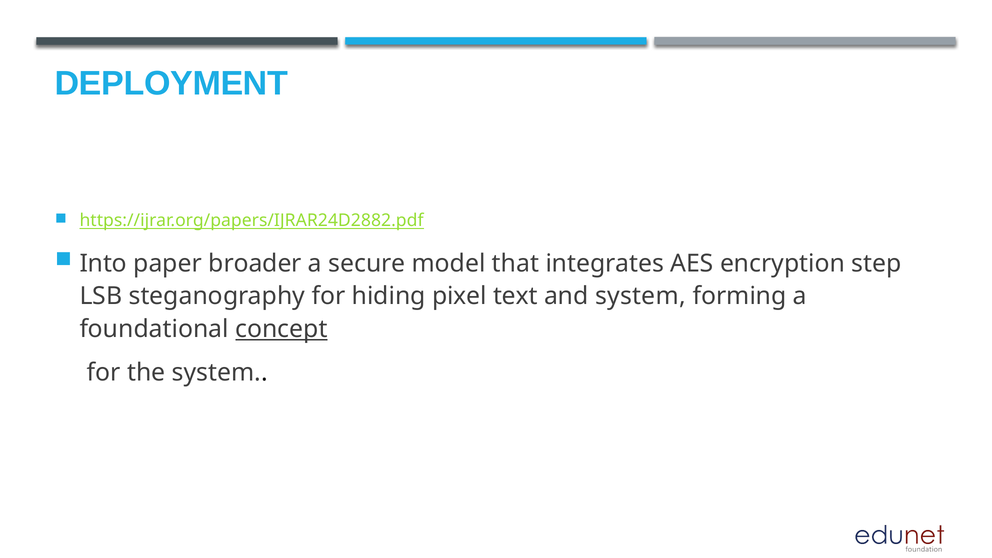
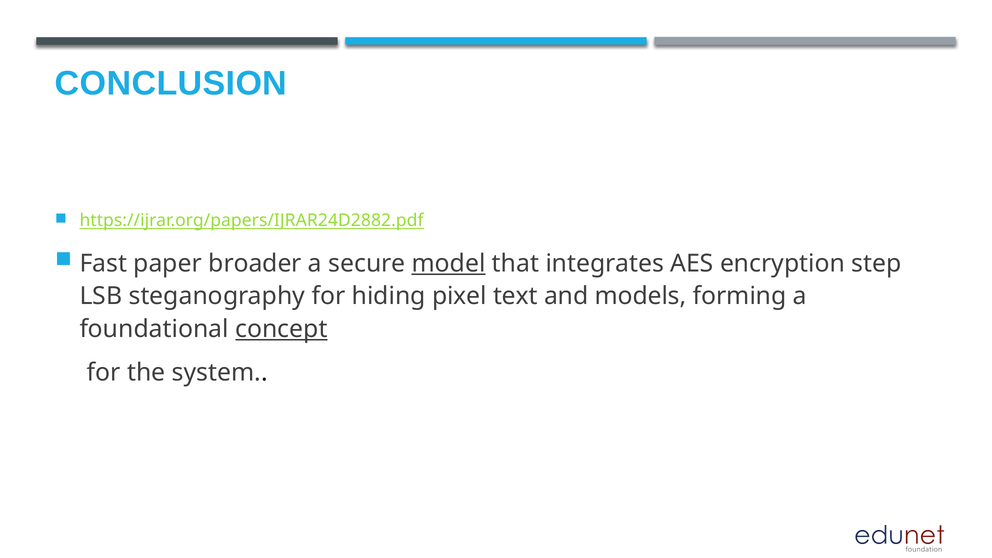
DEPLOYMENT: DEPLOYMENT -> CONCLUSION
Into: Into -> Fast
model underline: none -> present
and system: system -> models
